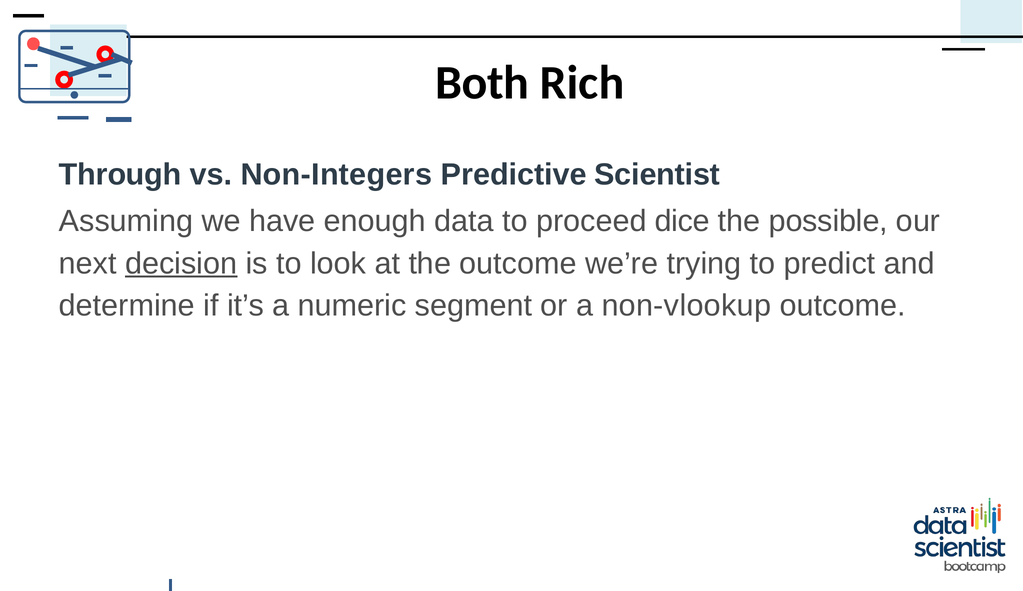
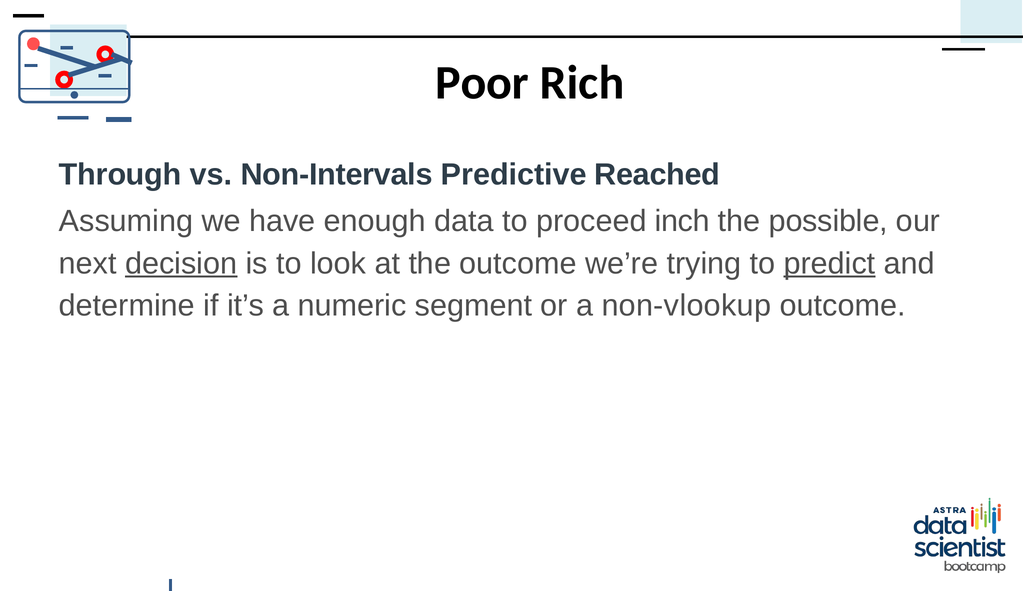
Both: Both -> Poor
Non-Integers: Non-Integers -> Non-Intervals
Scientist: Scientist -> Reached
dice: dice -> inch
predict underline: none -> present
